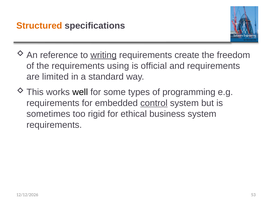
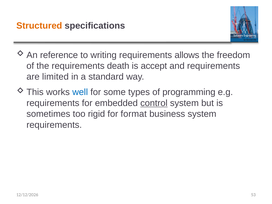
writing underline: present -> none
create: create -> allows
using: using -> death
official: official -> accept
well colour: black -> blue
ethical: ethical -> format
